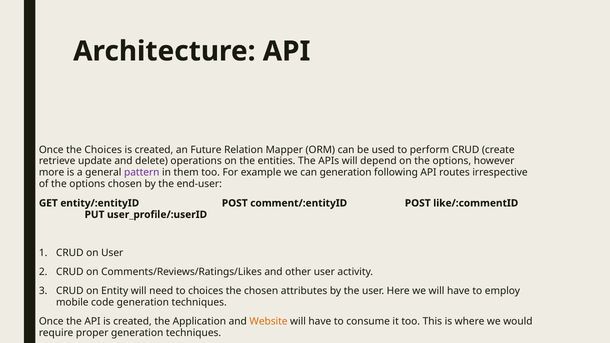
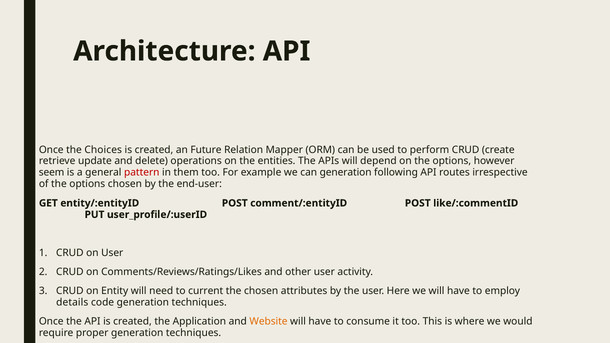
more: more -> seem
pattern colour: purple -> red
to choices: choices -> current
mobile: mobile -> details
